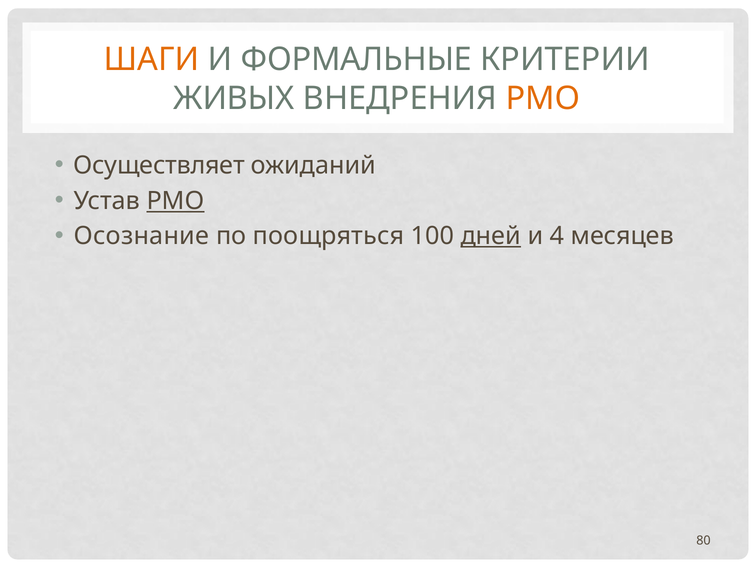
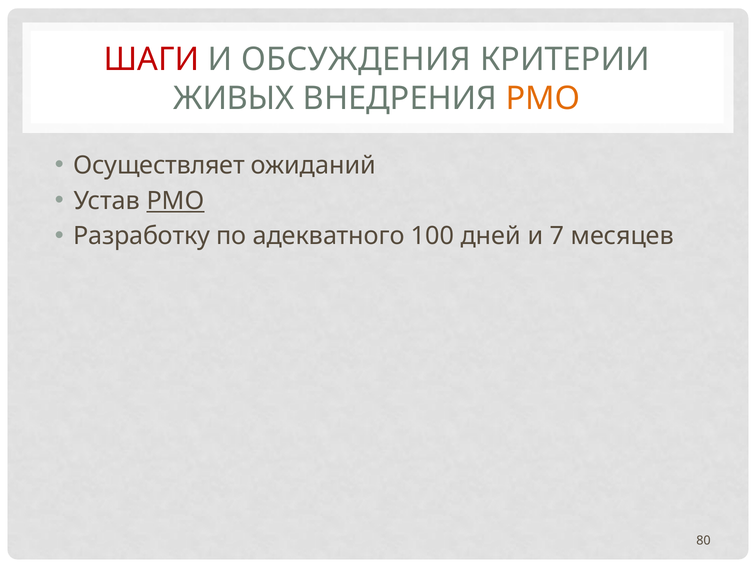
ШАГИ colour: orange -> red
ФОРМАЛЬНЫЕ: ФОРМАЛЬНЫЕ -> ОБСУЖДЕНИЯ
Осознание: Осознание -> Разработку
поощряться: поощряться -> адекватного
дней underline: present -> none
4: 4 -> 7
